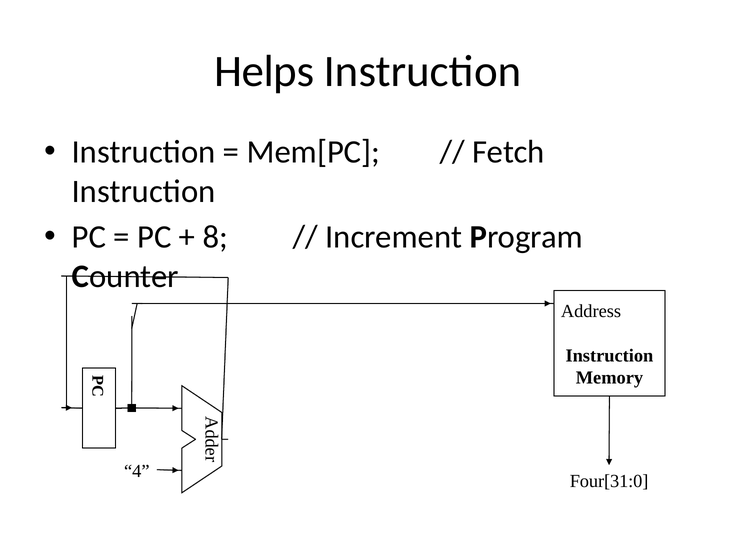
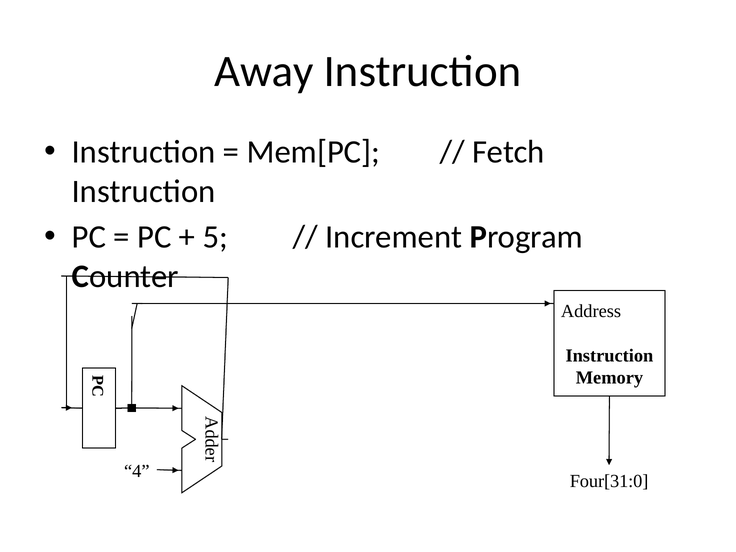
Helps: Helps -> Away
8: 8 -> 5
